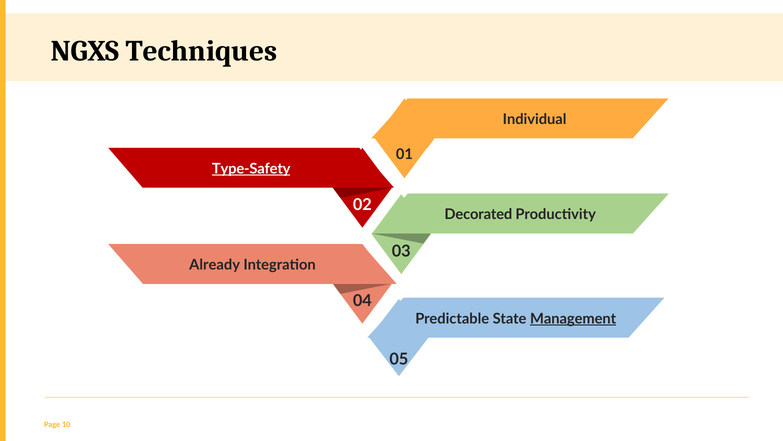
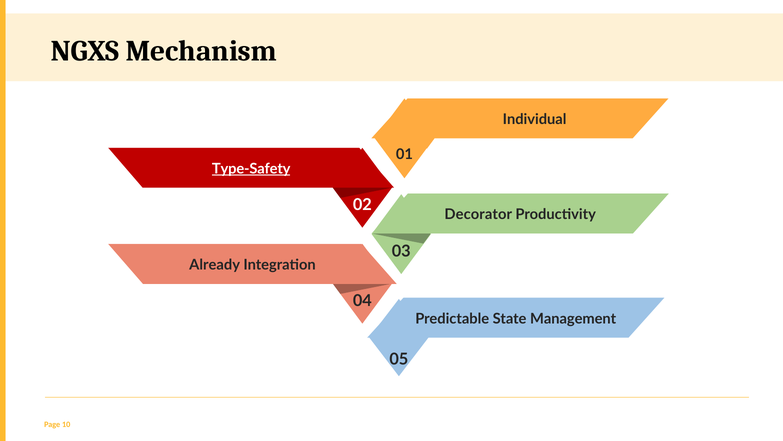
Techniques: Techniques -> Mechanism
Decorated: Decorated -> Decorator
Management underline: present -> none
